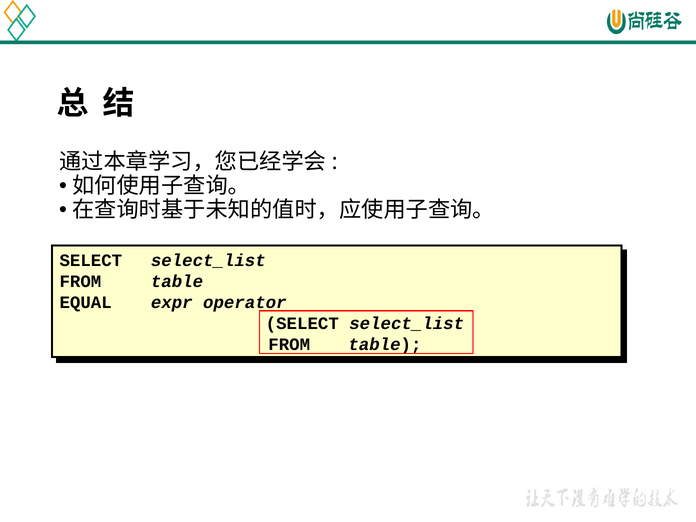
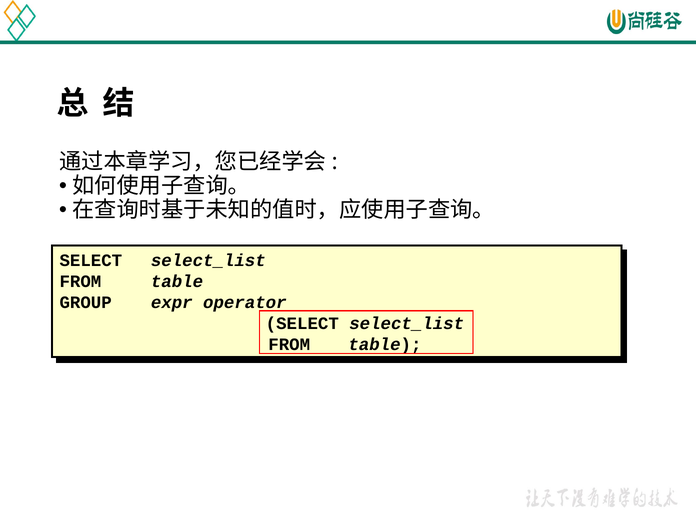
EQUAL: EQUAL -> GROUP
